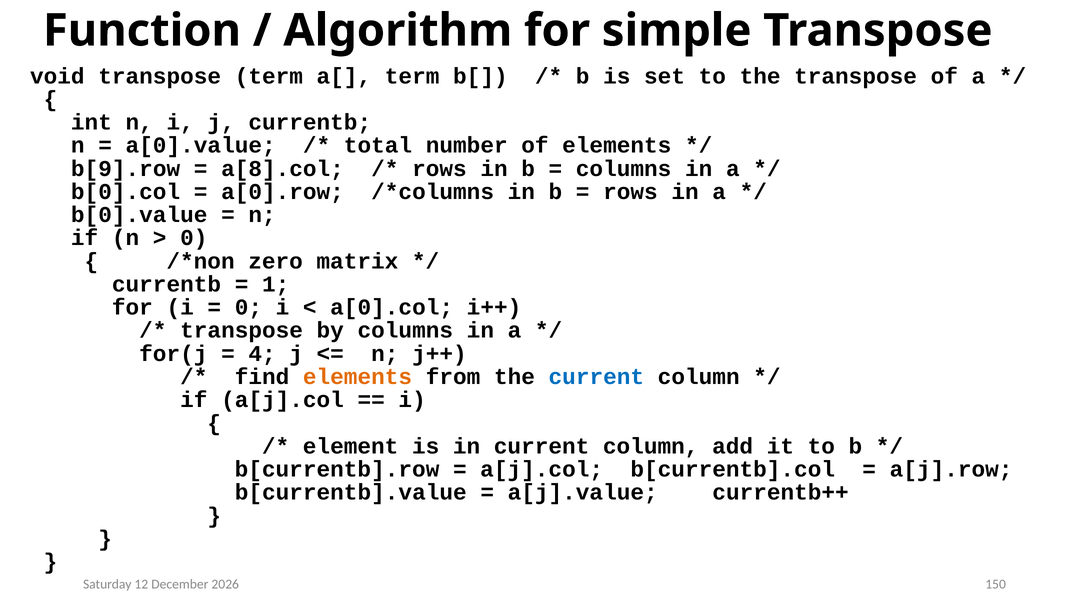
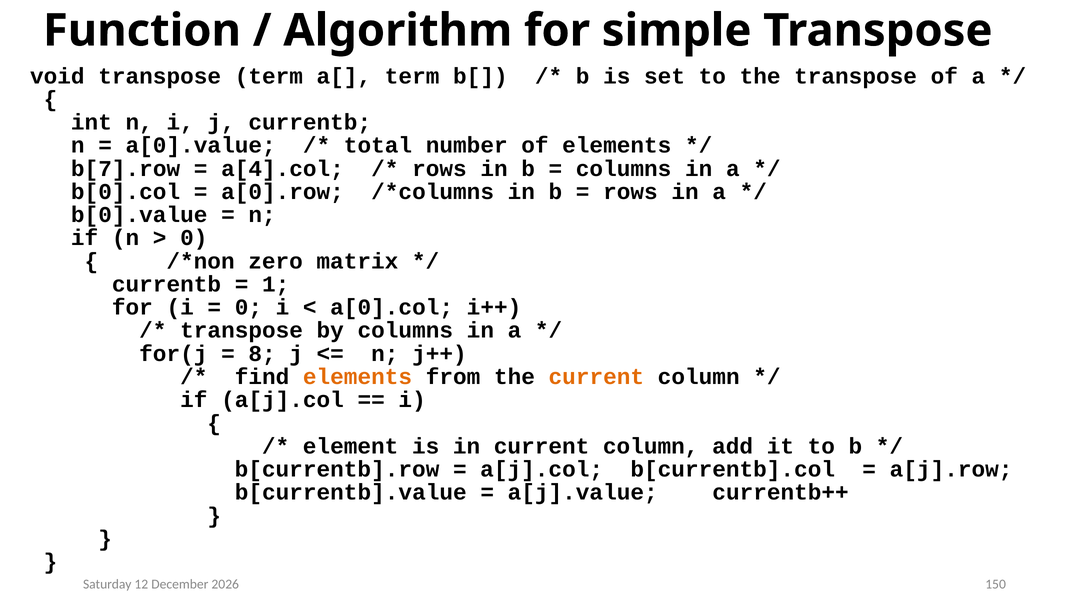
b[9].row: b[9].row -> b[7].row
a[8].col: a[8].col -> a[4].col
4: 4 -> 8
current at (596, 377) colour: blue -> orange
